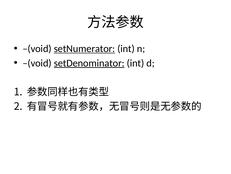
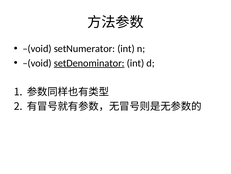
setNumerator underline: present -> none
